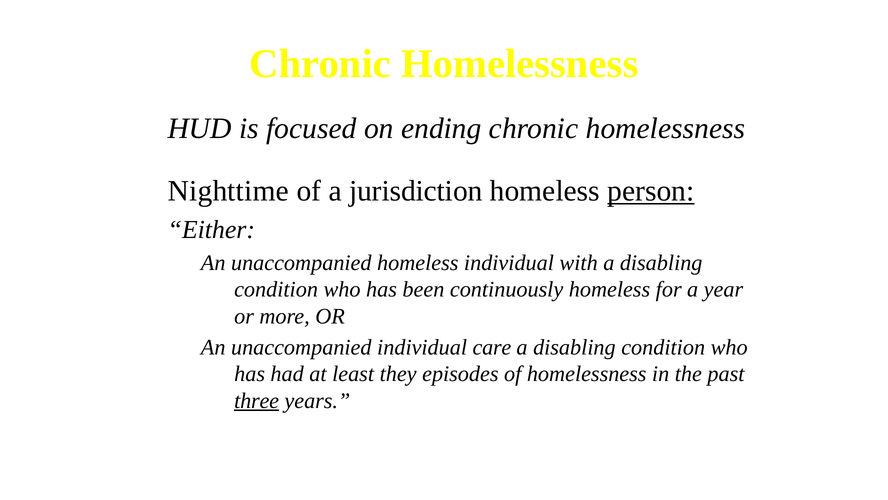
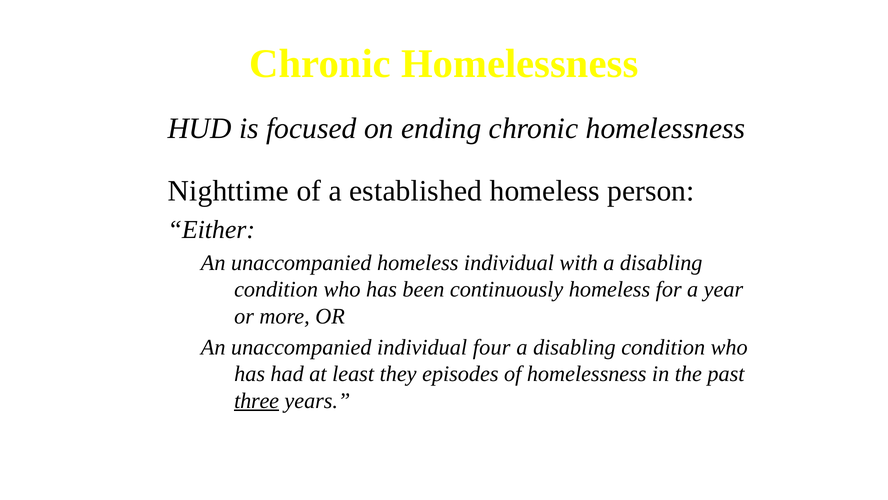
jurisdiction: jurisdiction -> established
person underline: present -> none
care: care -> four
